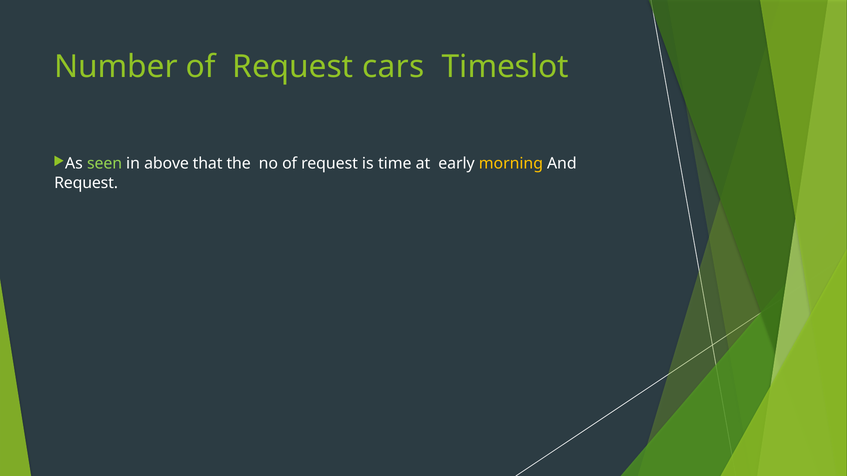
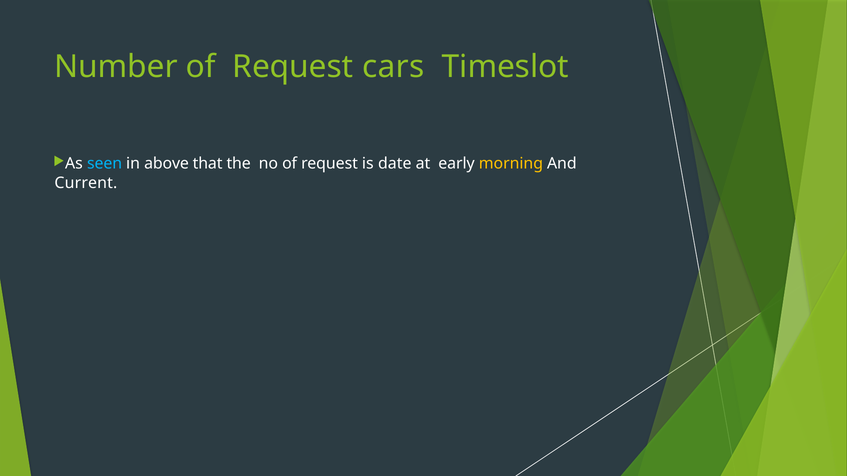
seen colour: light green -> light blue
time: time -> date
Request at (86, 183): Request -> Current
